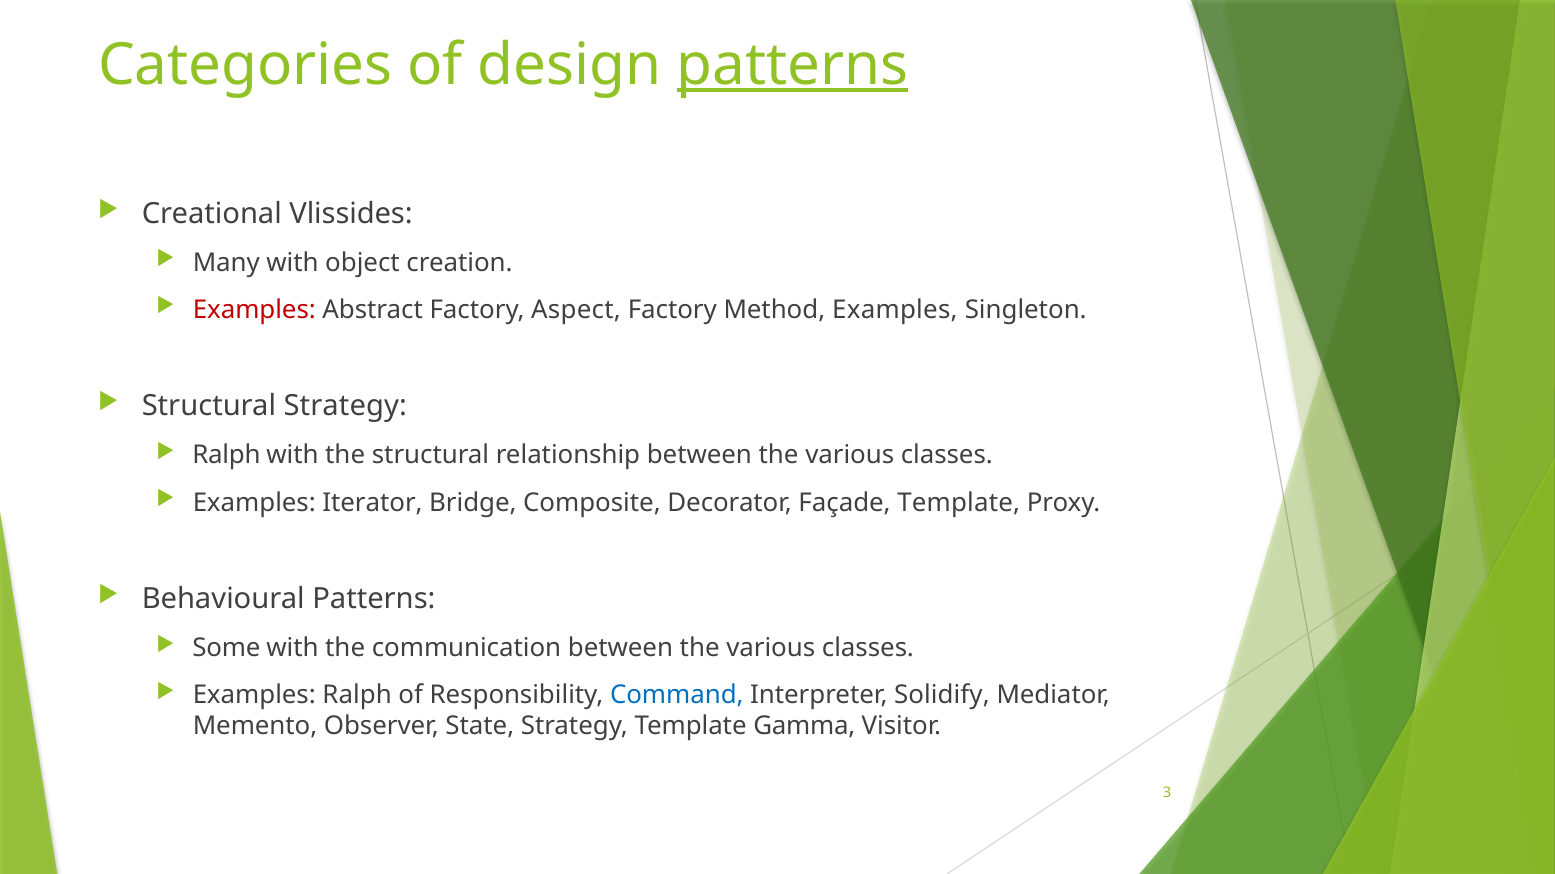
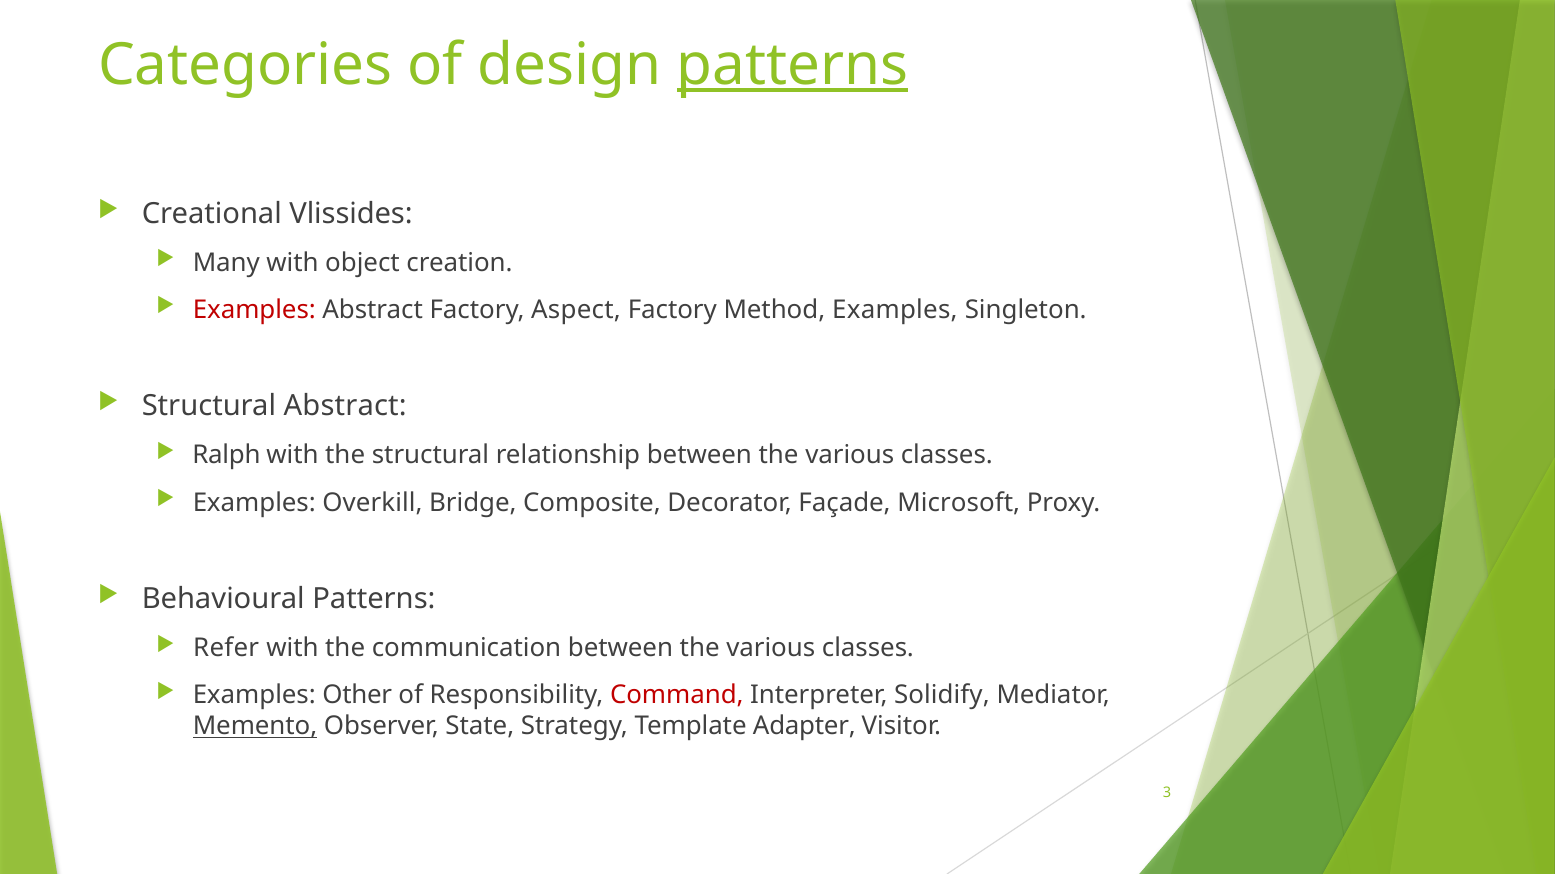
Structural Strategy: Strategy -> Abstract
Iterator: Iterator -> Overkill
Façade Template: Template -> Microsoft
Some: Some -> Refer
Examples Ralph: Ralph -> Other
Command colour: blue -> red
Memento underline: none -> present
Gamma: Gamma -> Adapter
